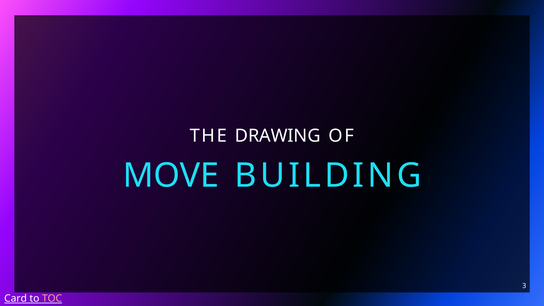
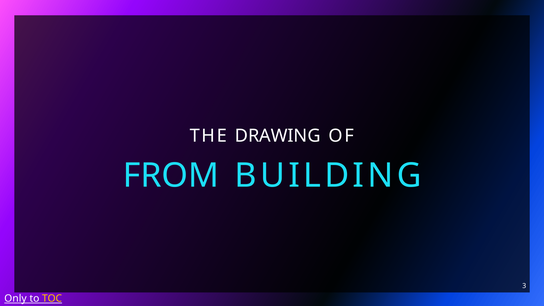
MOVE: MOVE -> FROM
Card: Card -> Only
TOC colour: pink -> yellow
